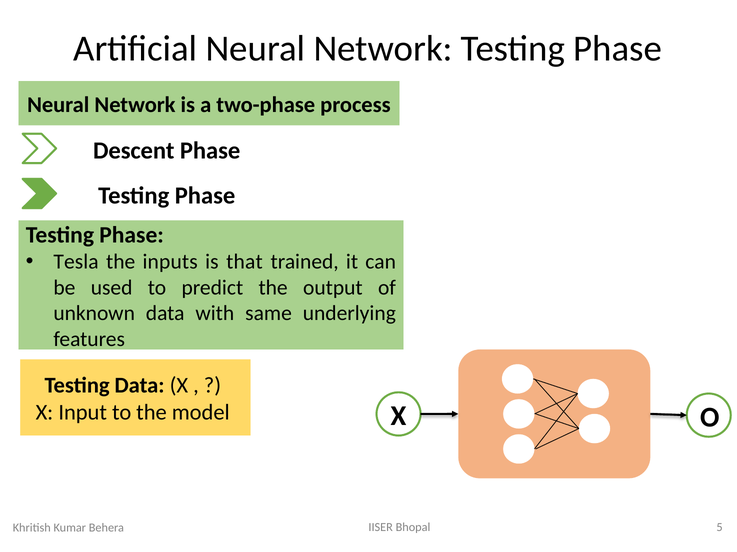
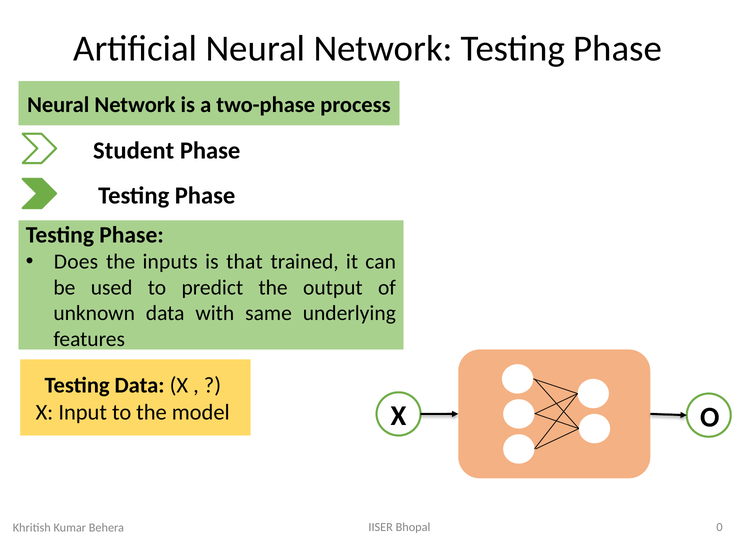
Descent: Descent -> Student
Tesla: Tesla -> Does
5: 5 -> 0
